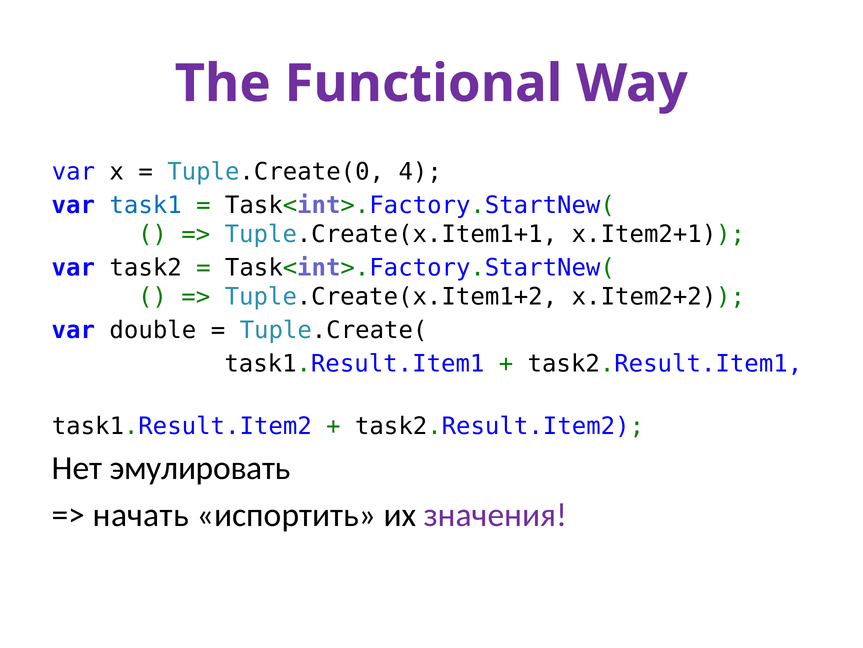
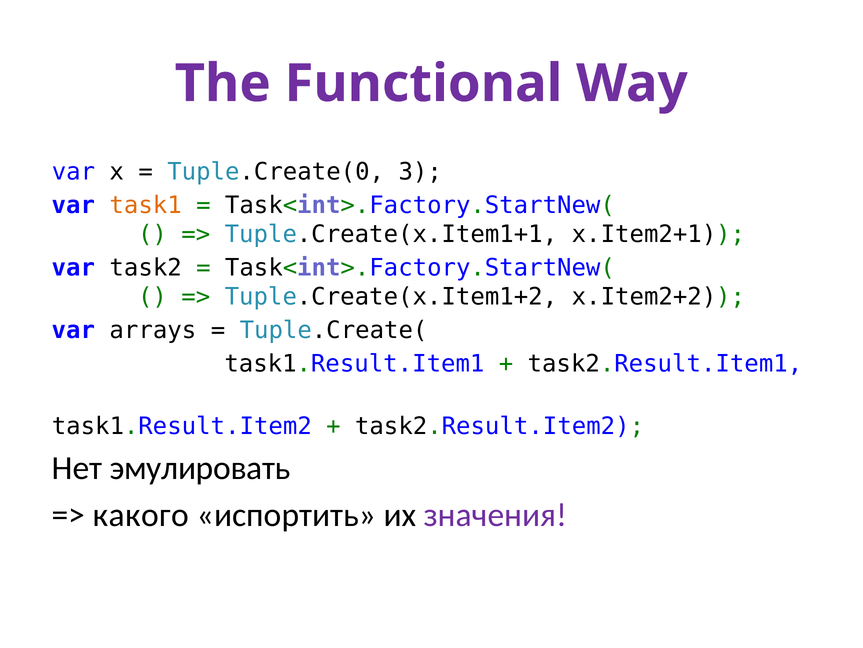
4: 4 -> 3
task1 colour: blue -> orange
double: double -> arrays
начать: начать -> какого
